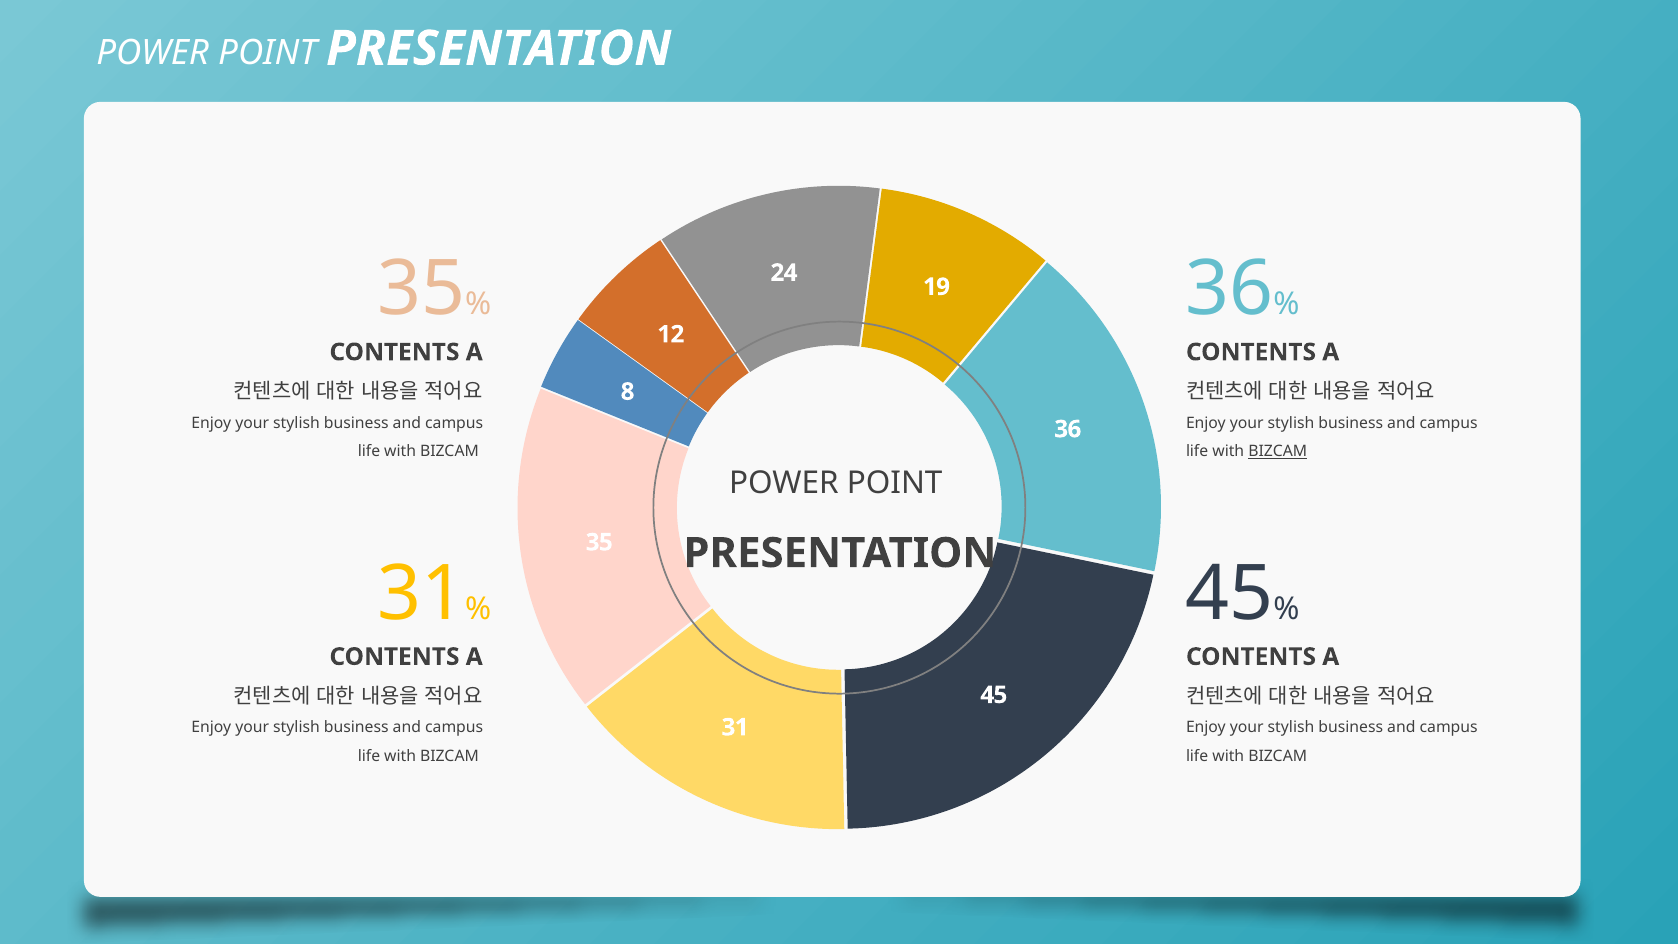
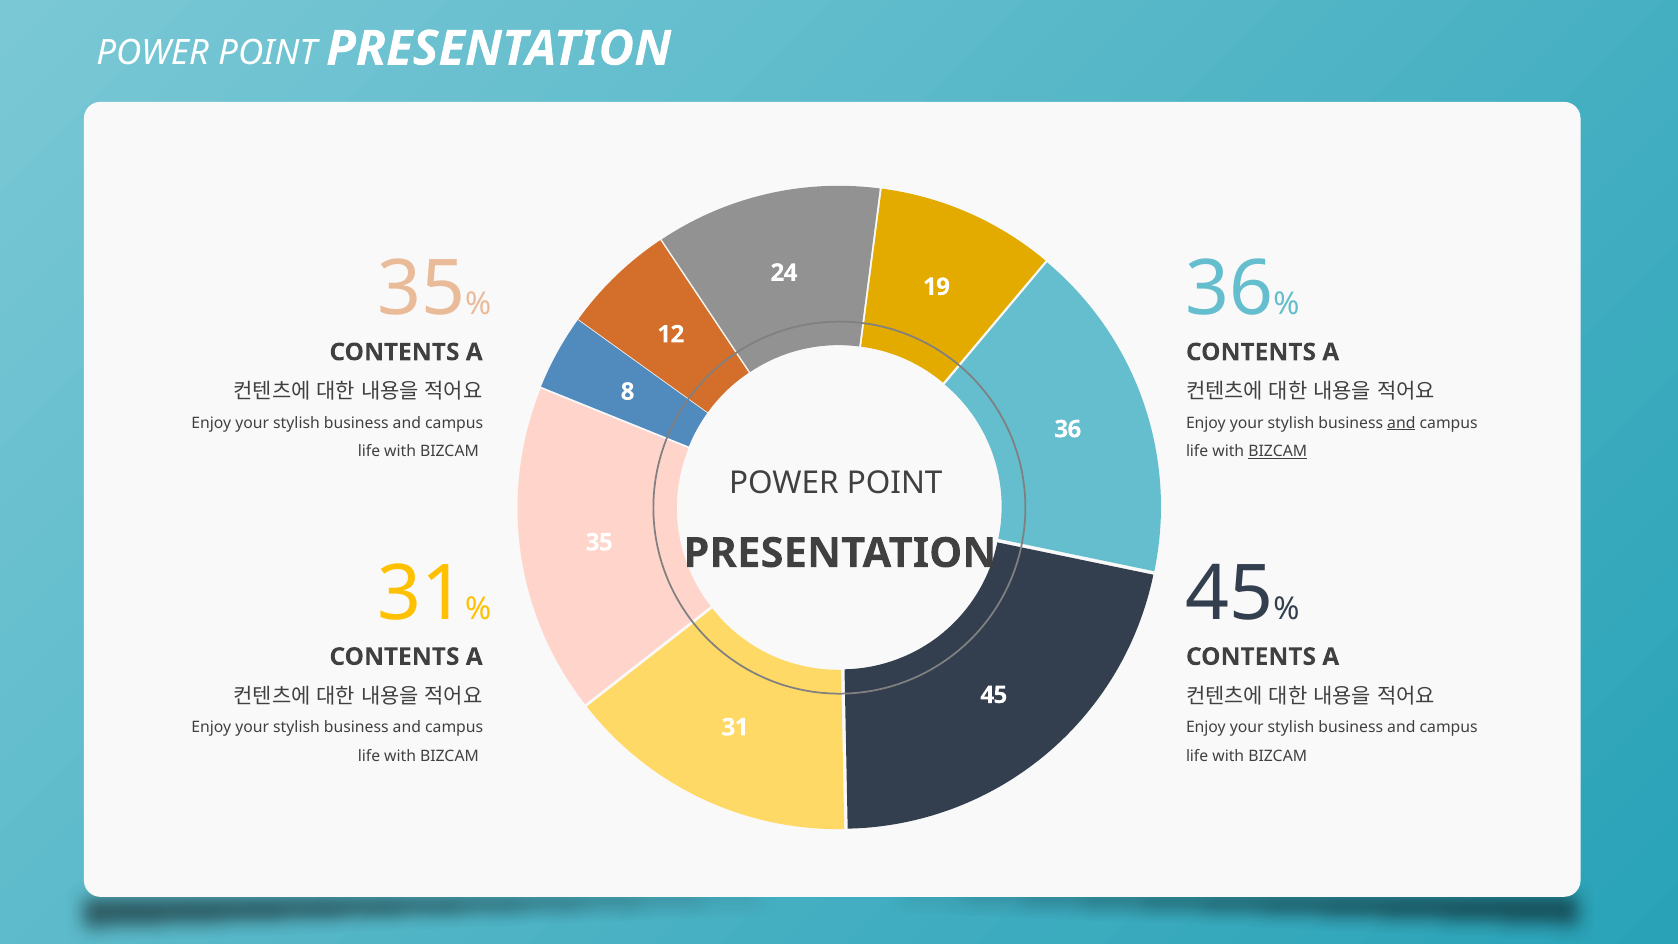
and at (1401, 423) underline: none -> present
